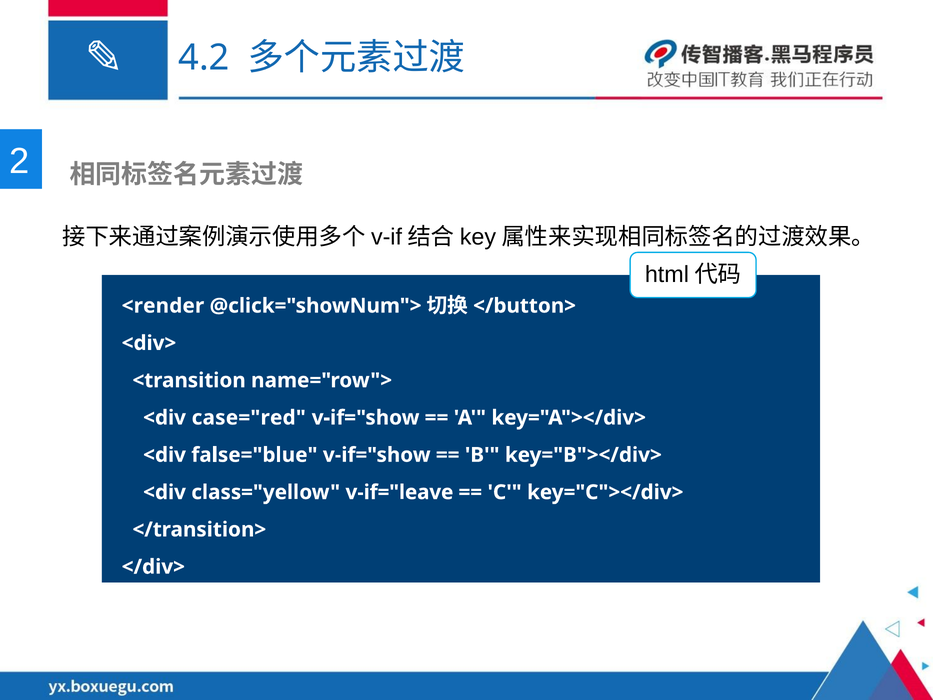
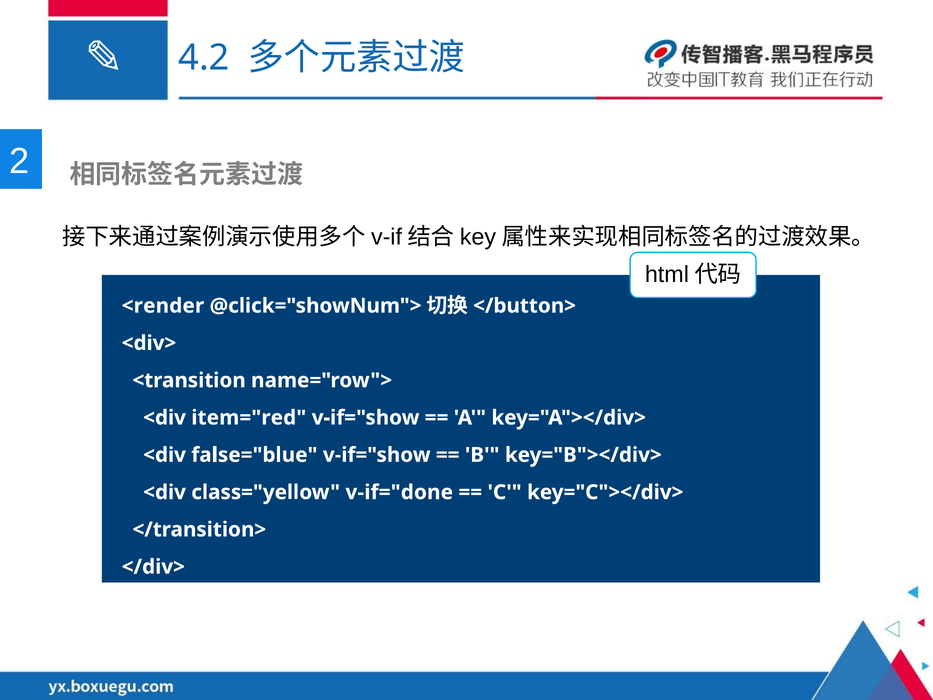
case="red: case="red -> item="red
v-if="leave: v-if="leave -> v-if="done
